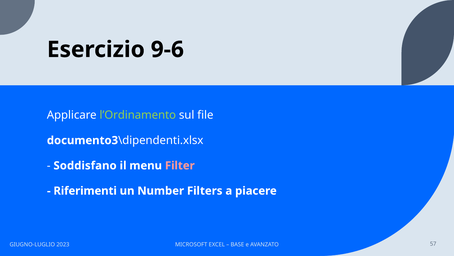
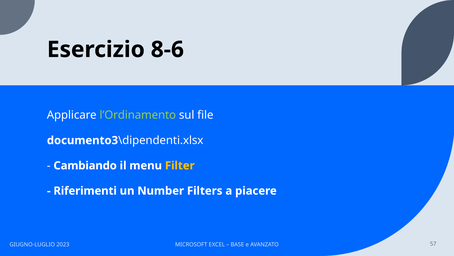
9-6: 9-6 -> 8-6
Soddisfano: Soddisfano -> Cambiando
Filter colour: pink -> yellow
